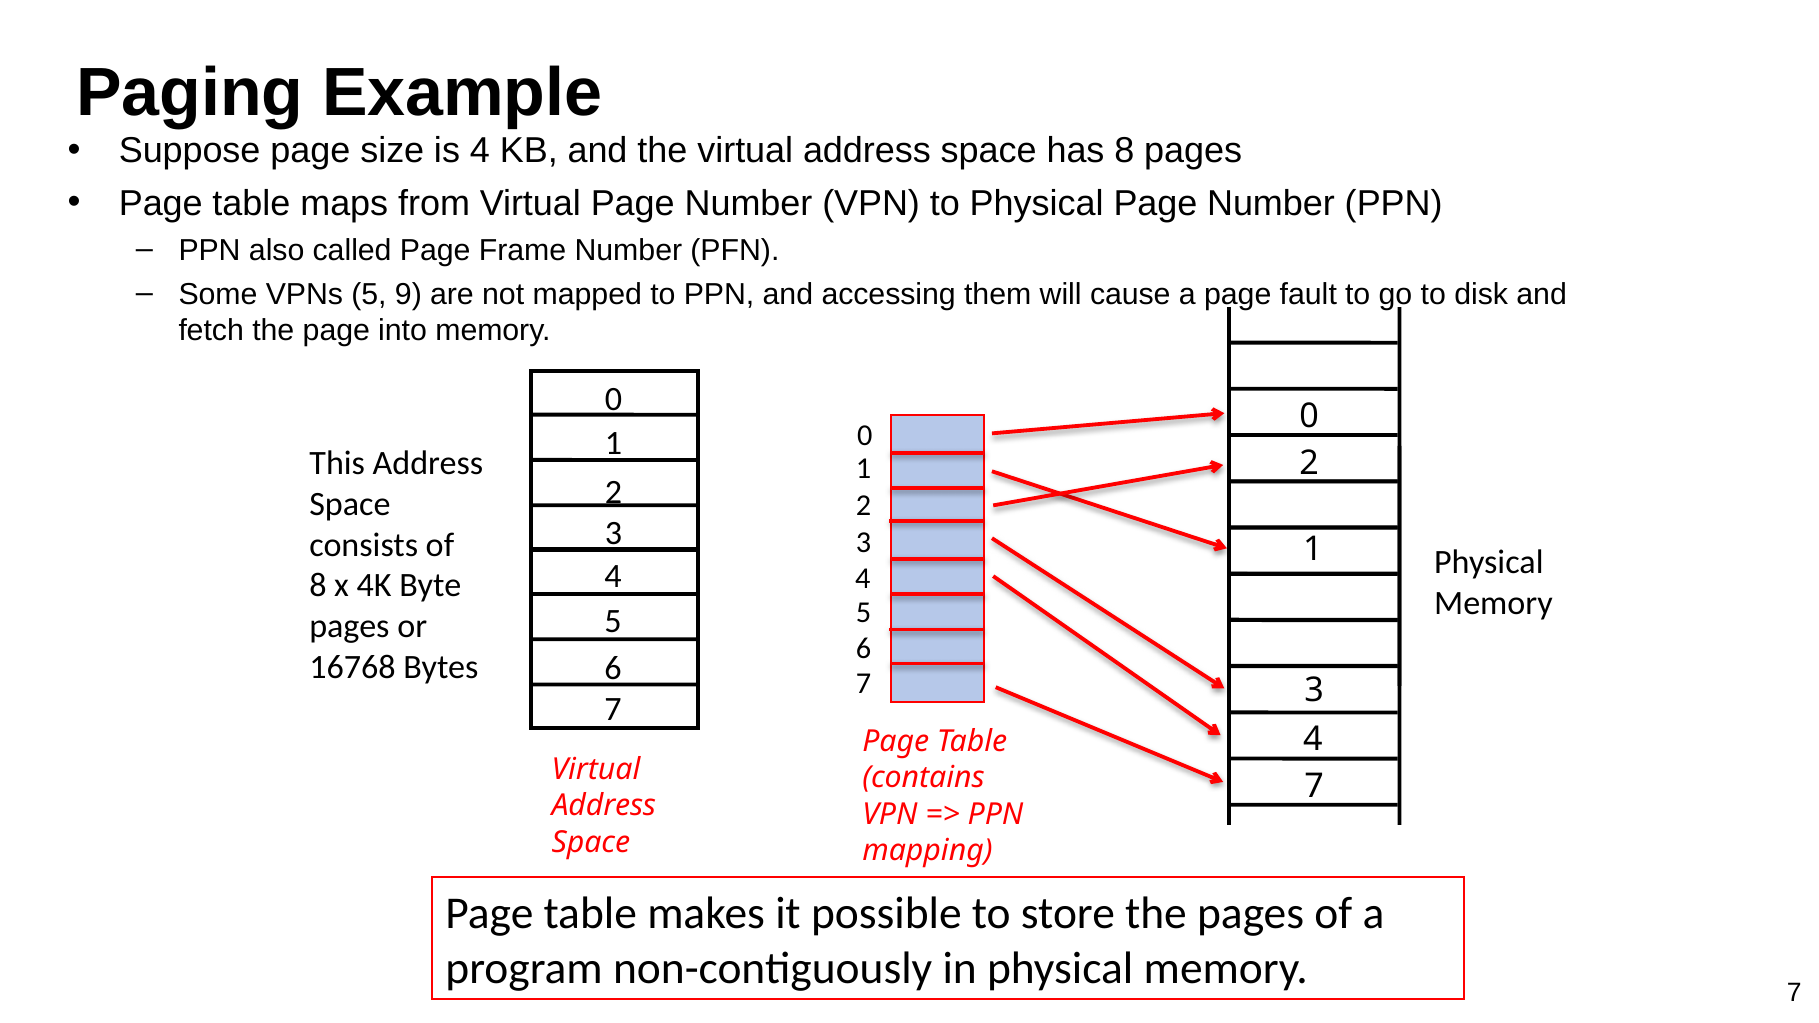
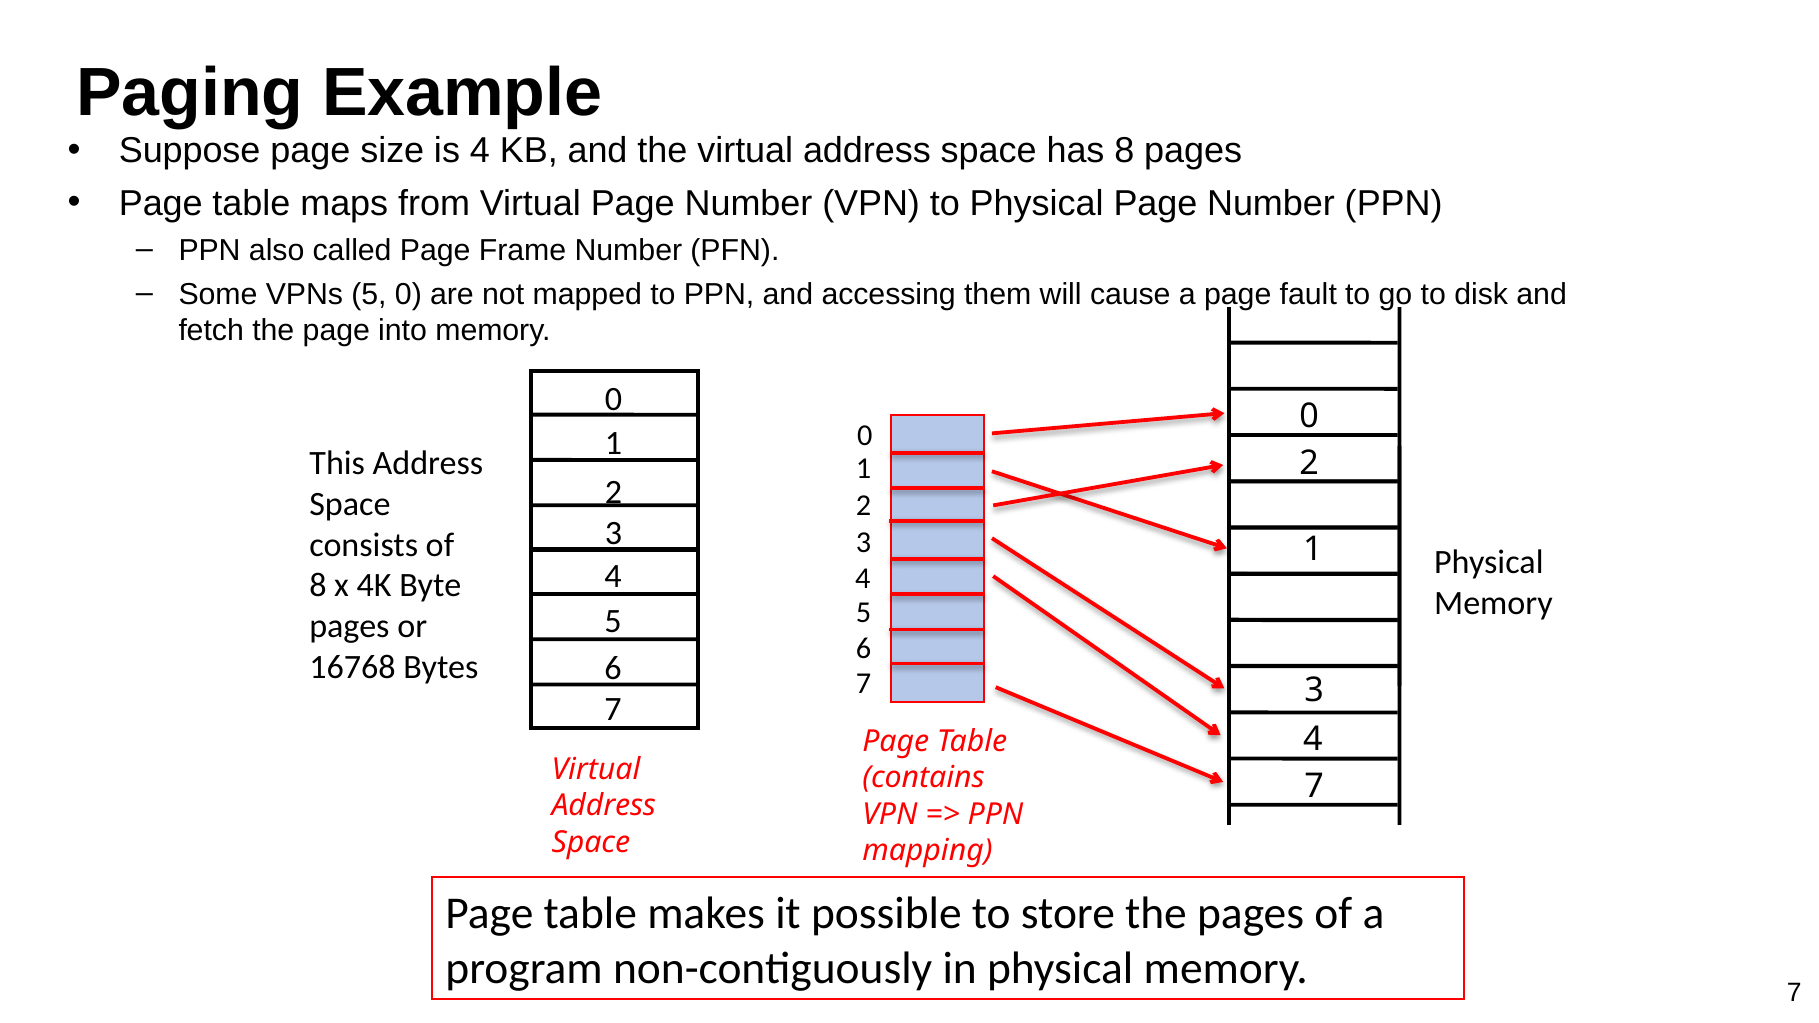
5 9: 9 -> 0
